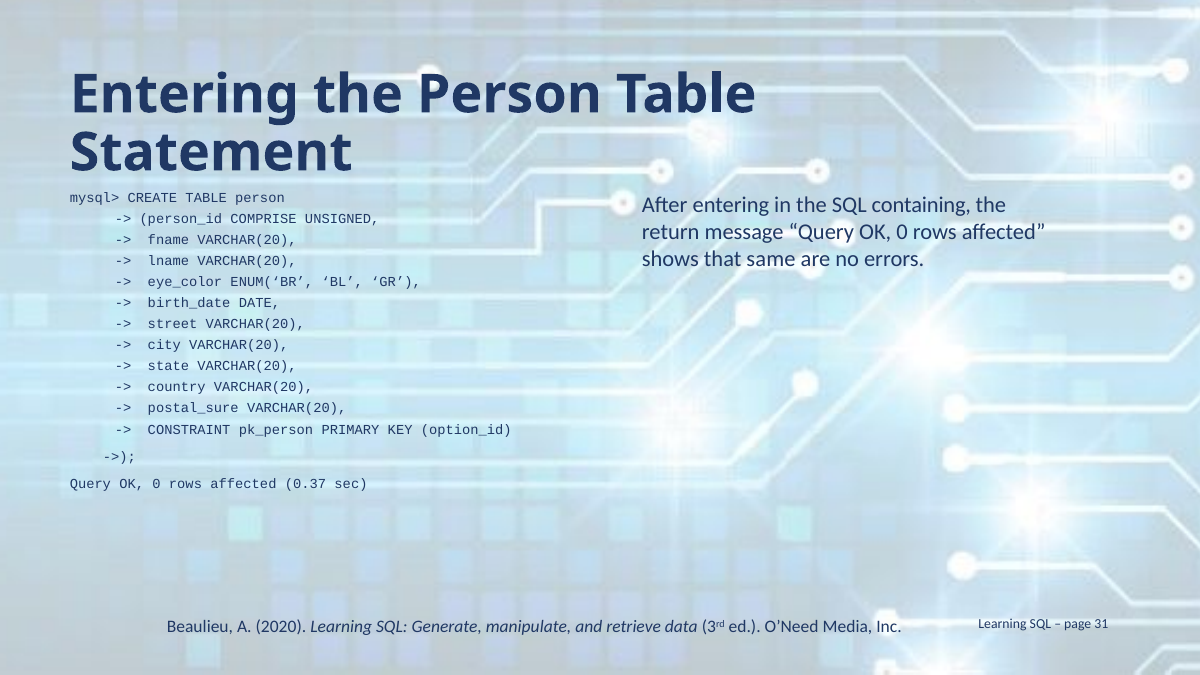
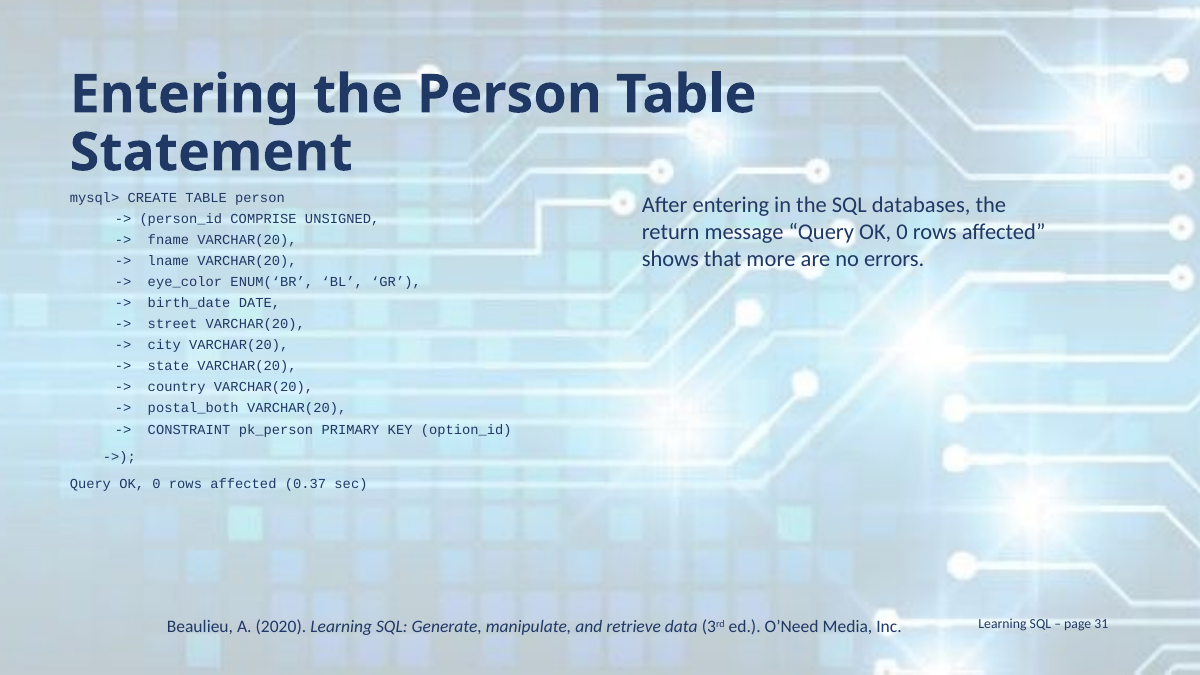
containing: containing -> databases
same: same -> more
postal_sure: postal_sure -> postal_both
